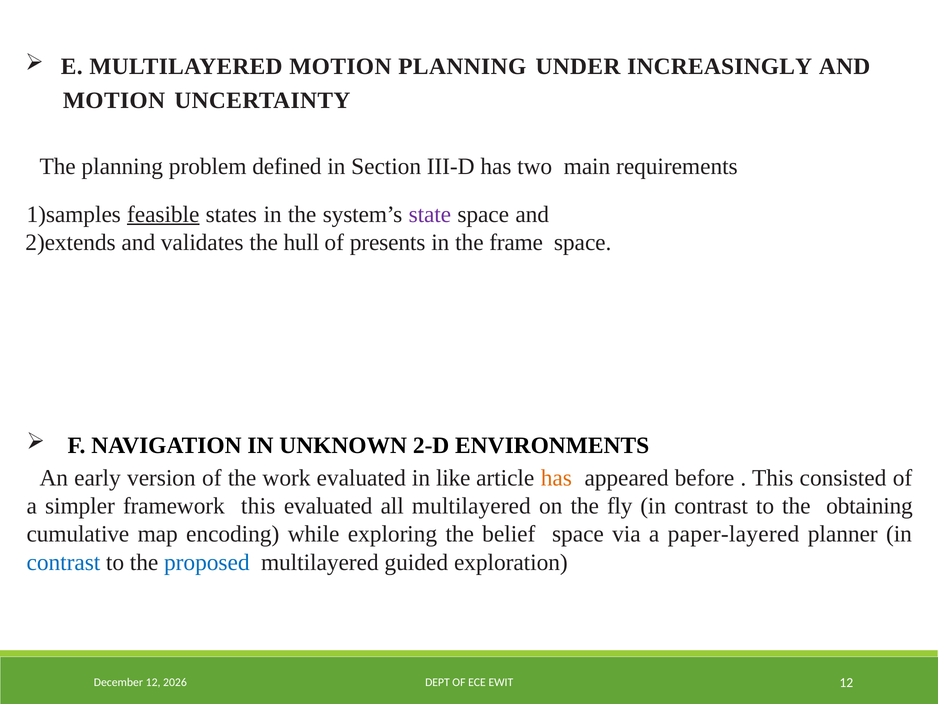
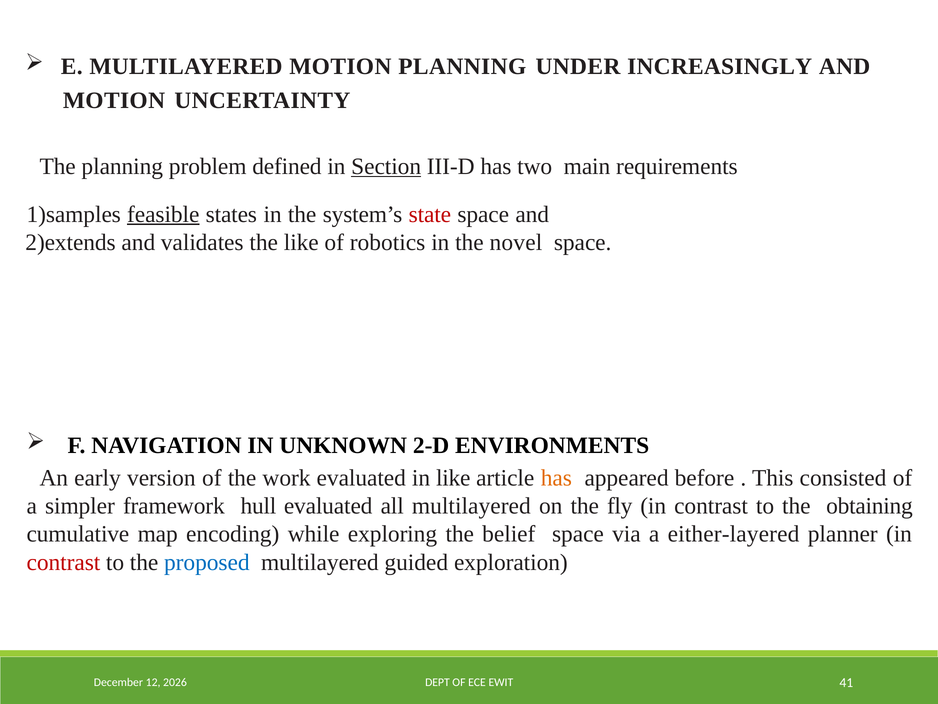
Section underline: none -> present
state colour: purple -> red
the hull: hull -> like
presents: presents -> robotics
frame: frame -> novel
framework this: this -> hull
paper-layered: paper-layered -> either-layered
contrast at (63, 562) colour: blue -> red
EWIT 12: 12 -> 41
